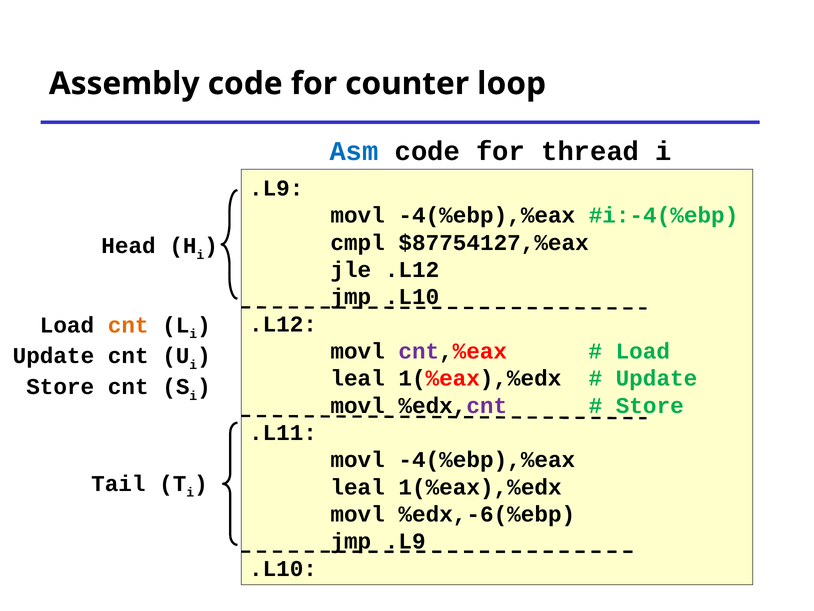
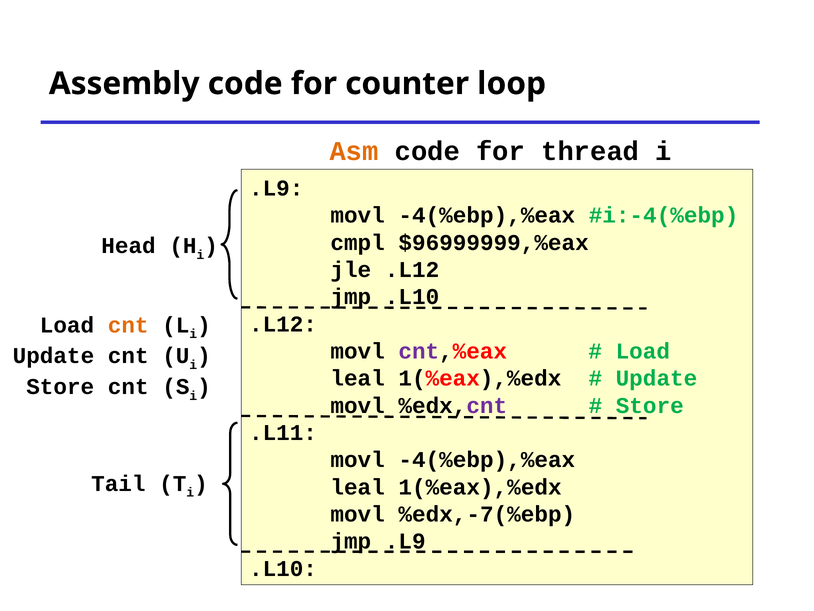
Asm colour: blue -> orange
$87754127,%eax: $87754127,%eax -> $96999999,%eax
%edx,-6(%ebp: %edx,-6(%ebp -> %edx,-7(%ebp
